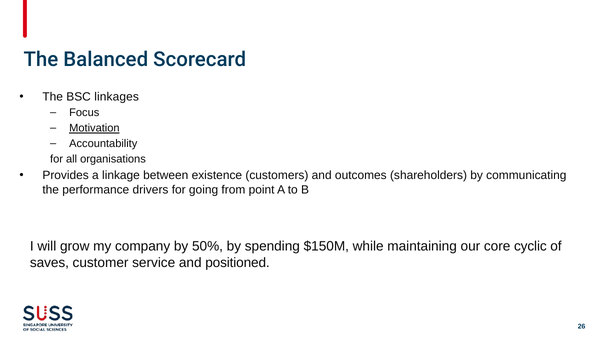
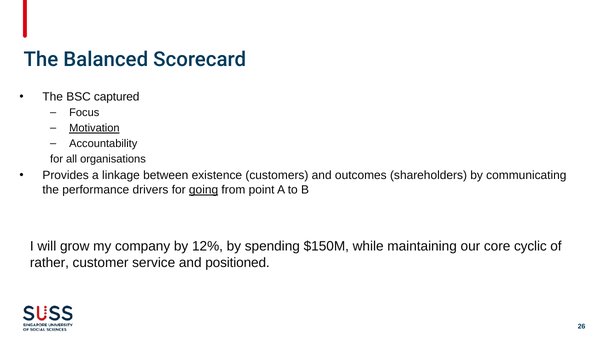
linkages: linkages -> captured
going underline: none -> present
50%: 50% -> 12%
saves: saves -> rather
